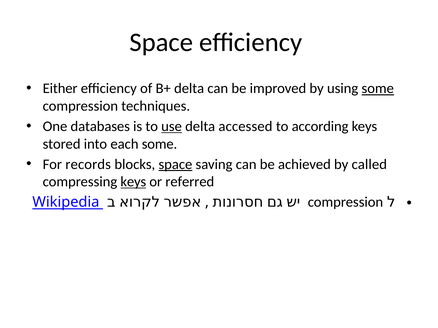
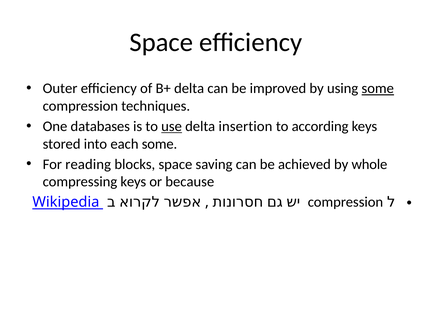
Either: Either -> Outer
accessed: accessed -> insertion
records: records -> reading
space at (175, 165) underline: present -> none
called: called -> whole
keys at (133, 182) underline: present -> none
referred: referred -> because
